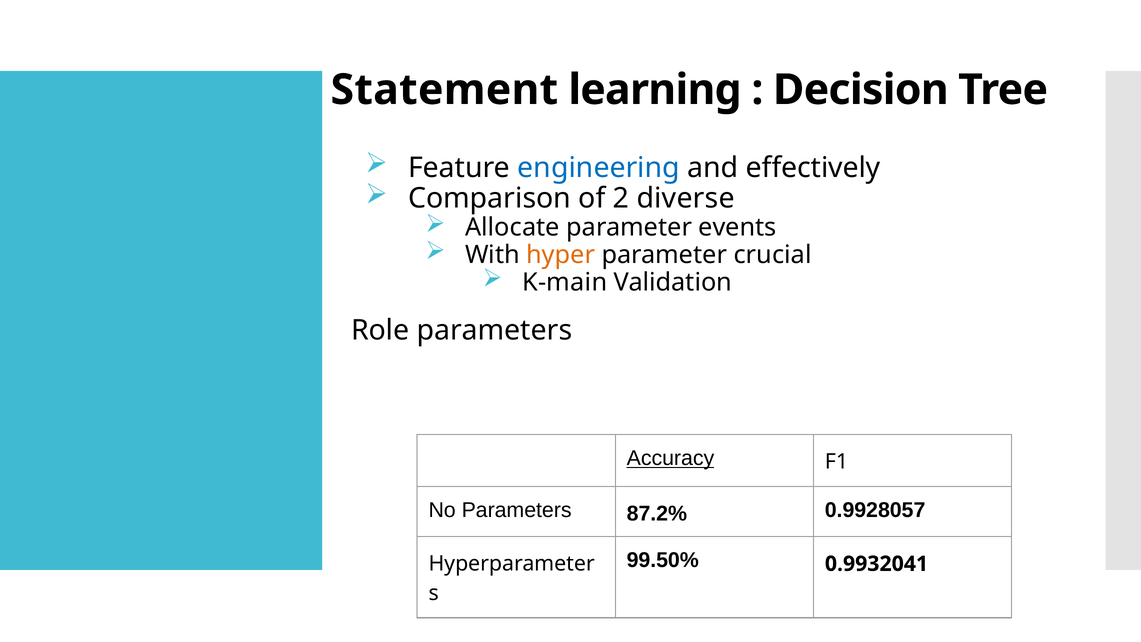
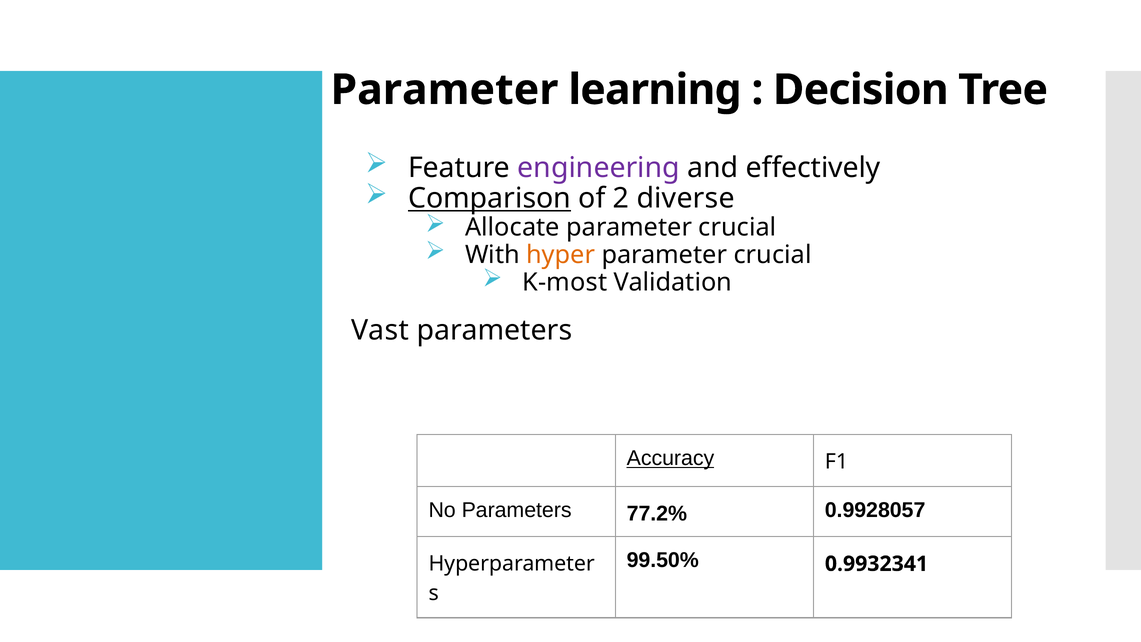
Statement at (444, 90): Statement -> Parameter
engineering colour: blue -> purple
Comparison underline: none -> present
events at (738, 228): events -> crucial
K-main: K-main -> K-most
Role: Role -> Vast
87.2%: 87.2% -> 77.2%
0.9932041: 0.9932041 -> 0.9932341
